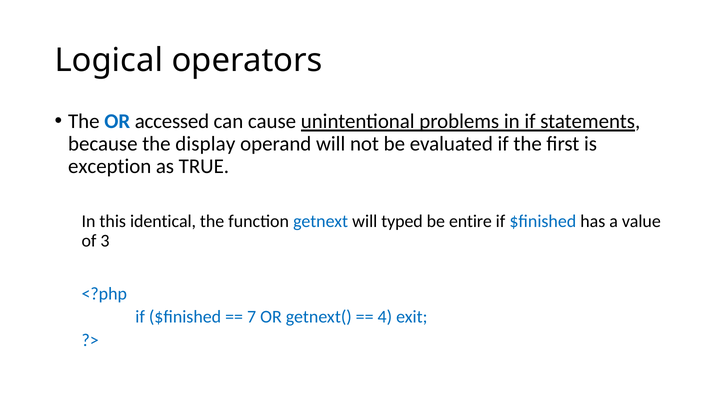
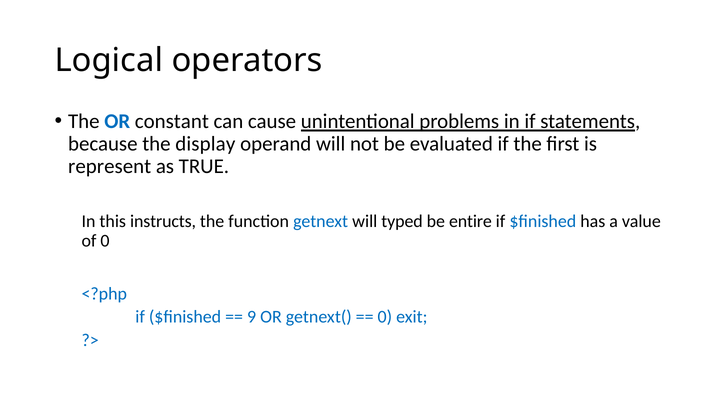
accessed: accessed -> constant
exception: exception -> represent
identical: identical -> instructs
of 3: 3 -> 0
7: 7 -> 9
4 at (385, 316): 4 -> 0
